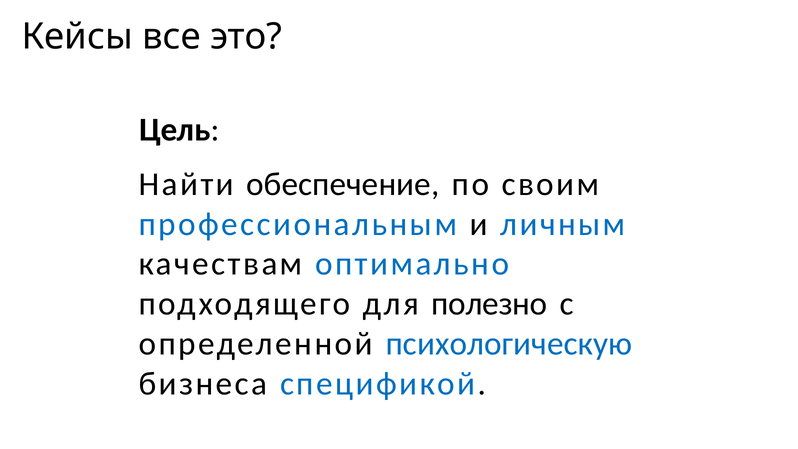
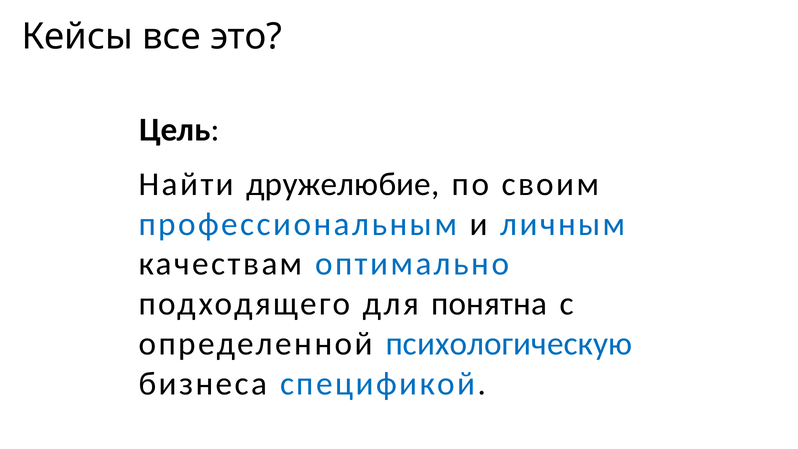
обеспечение: обеспечение -> дружелюбие
полезно: полезно -> понятна
